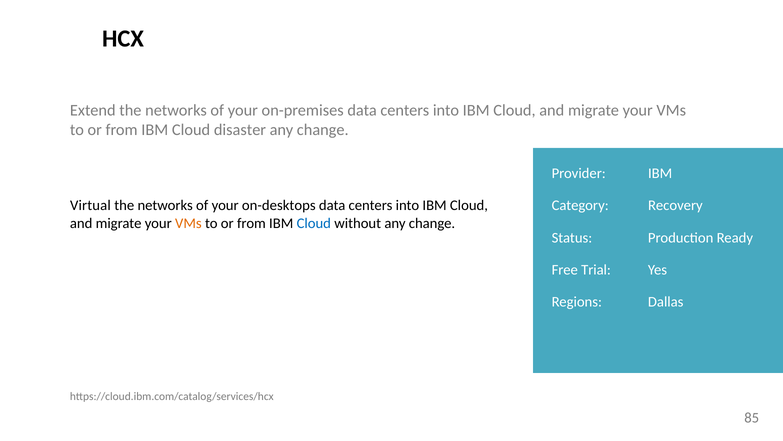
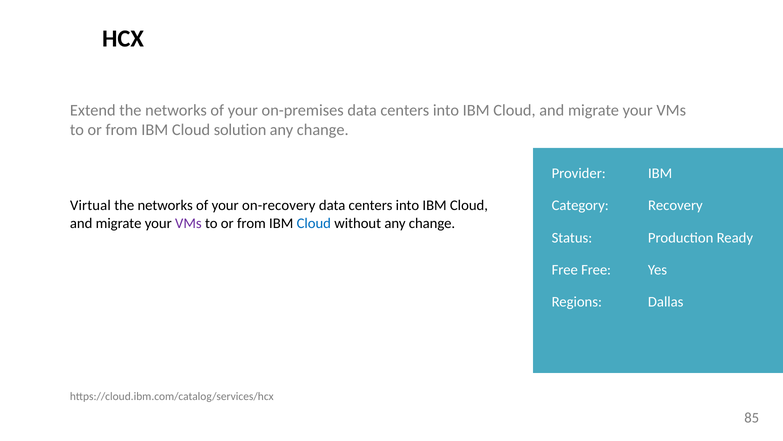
disaster: disaster -> solution
on-desktops: on-desktops -> on-recovery
VMs at (188, 223) colour: orange -> purple
Free Trial: Trial -> Free
